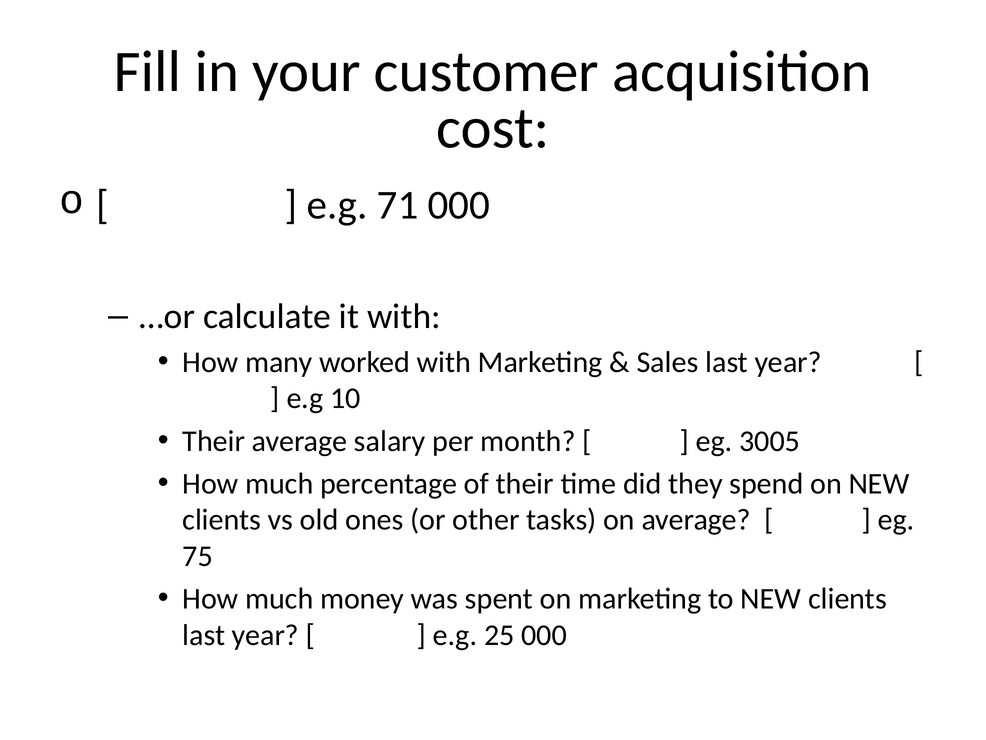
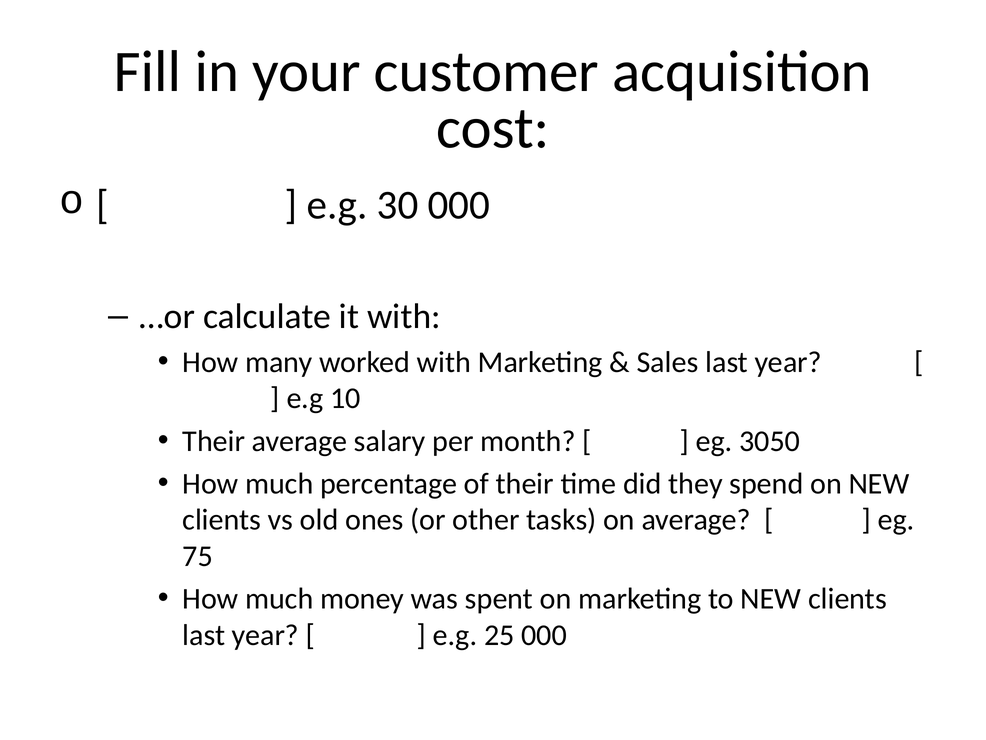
71: 71 -> 30
3005: 3005 -> 3050
